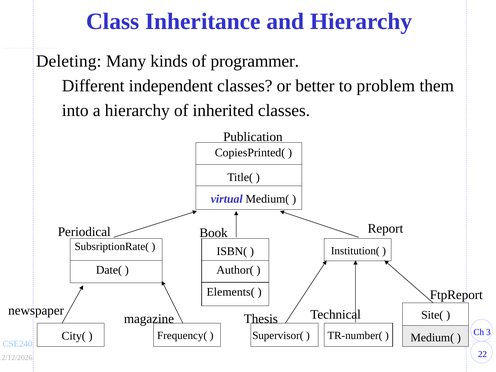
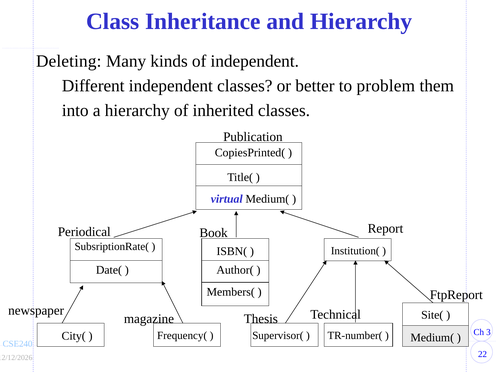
of programmer: programmer -> independent
Elements(: Elements( -> Members(
